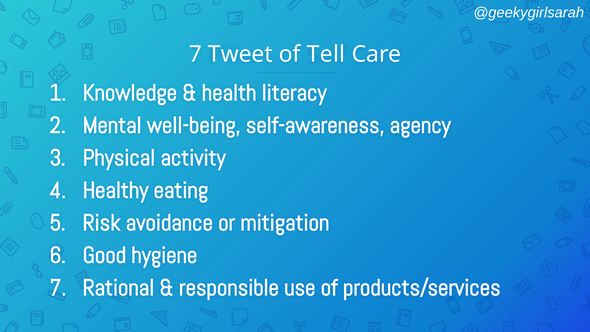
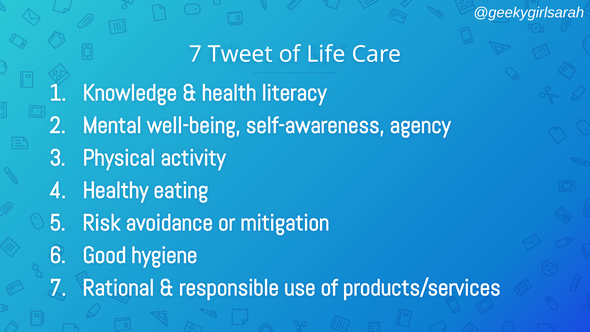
Tell: Tell -> Life
